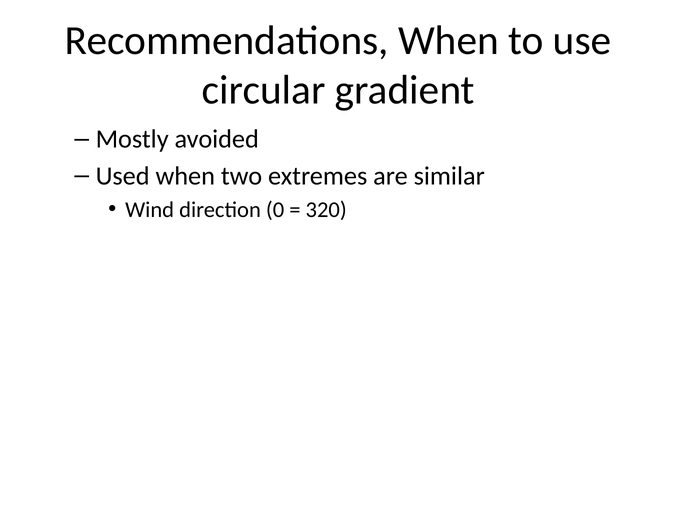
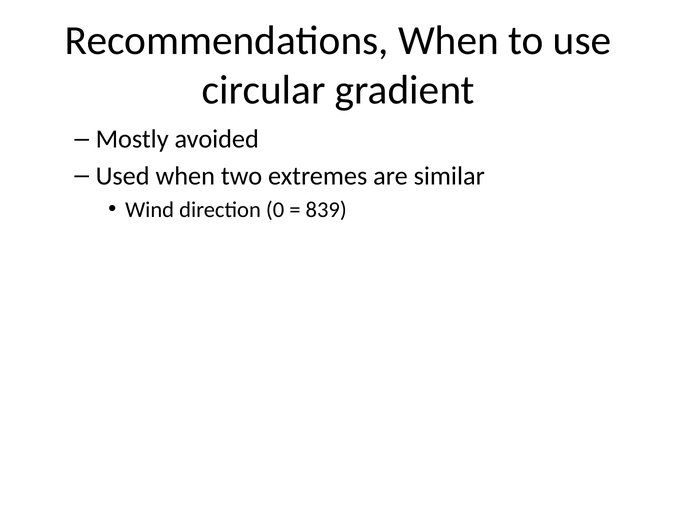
320: 320 -> 839
